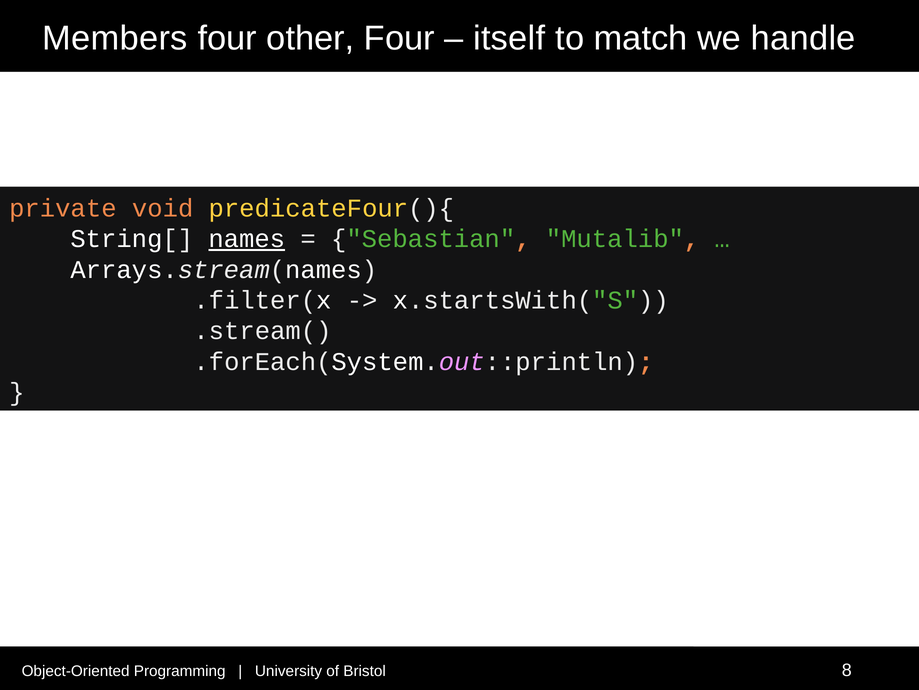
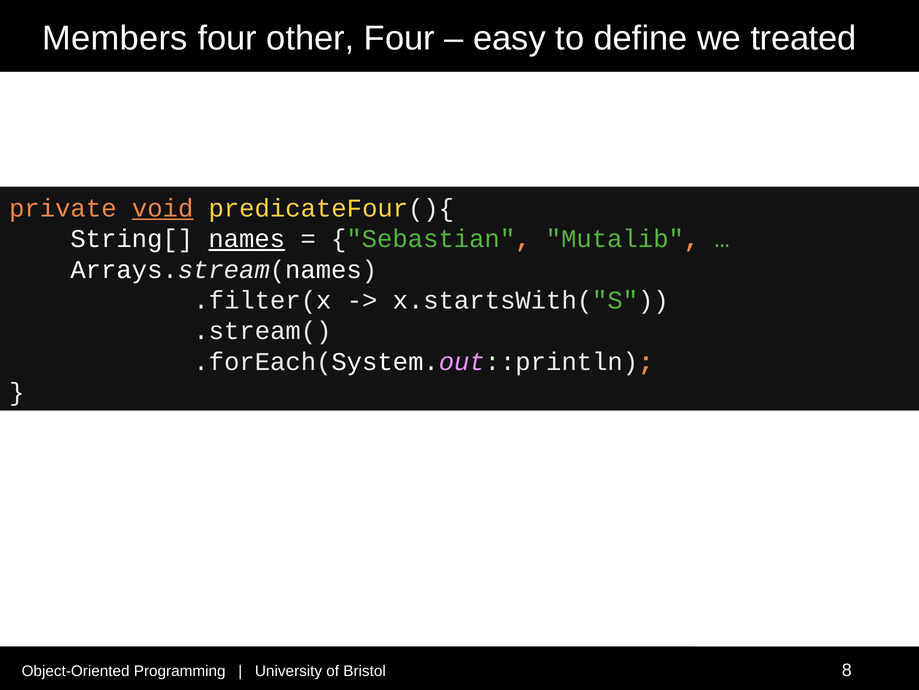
itself: itself -> easy
match: match -> define
handle: handle -> treated
void underline: none -> present
